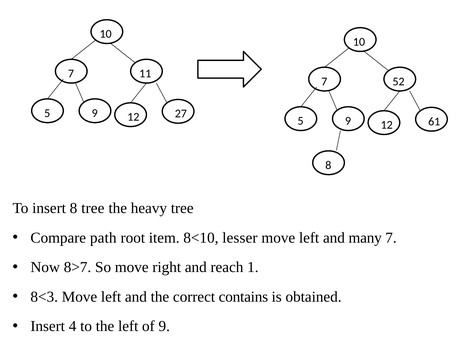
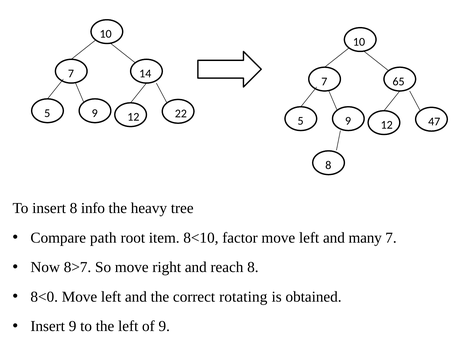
11: 11 -> 14
52: 52 -> 65
27: 27 -> 22
61: 61 -> 47
8 tree: tree -> info
lesser: lesser -> factor
reach 1: 1 -> 8
8<3: 8<3 -> 8<0
contains: contains -> rotating
Insert 4: 4 -> 9
